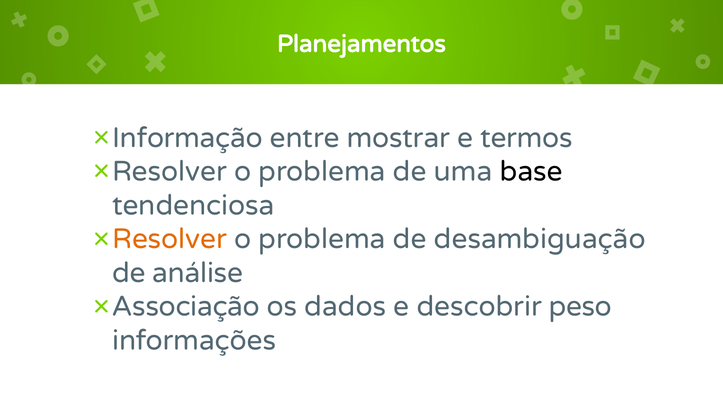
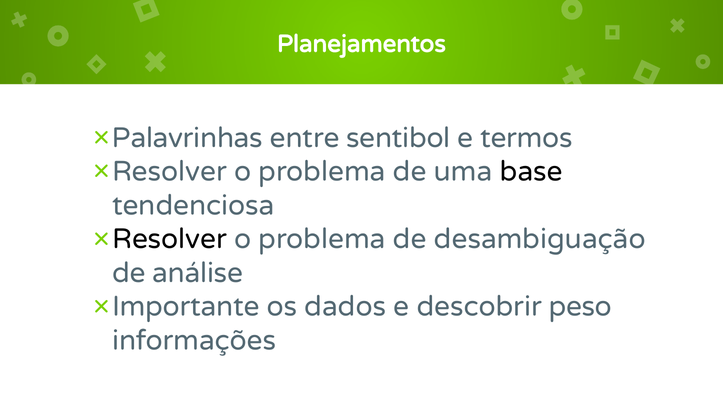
Informação: Informação -> Palavrinhas
mostrar: mostrar -> sentibol
Resolver at (169, 239) colour: orange -> black
Associação: Associação -> Importante
